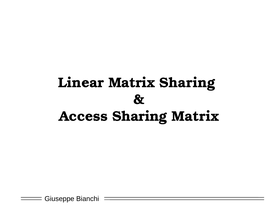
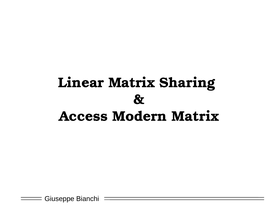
Access Sharing: Sharing -> Modern
